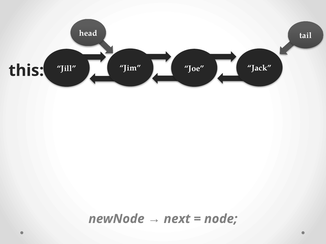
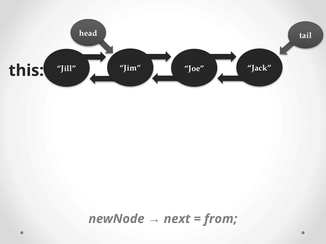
node: node -> from
